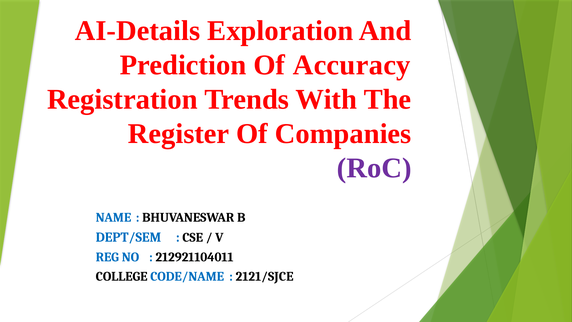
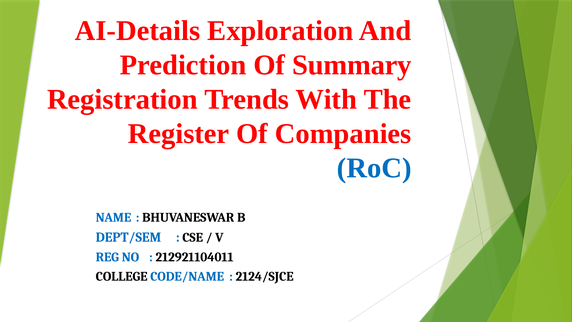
Accuracy: Accuracy -> Summary
RoC colour: purple -> blue
2121/SJCE: 2121/SJCE -> 2124/SJCE
